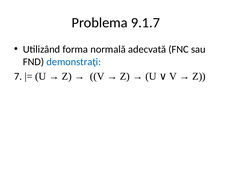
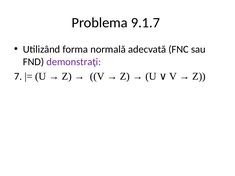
demonstraţi colour: blue -> purple
